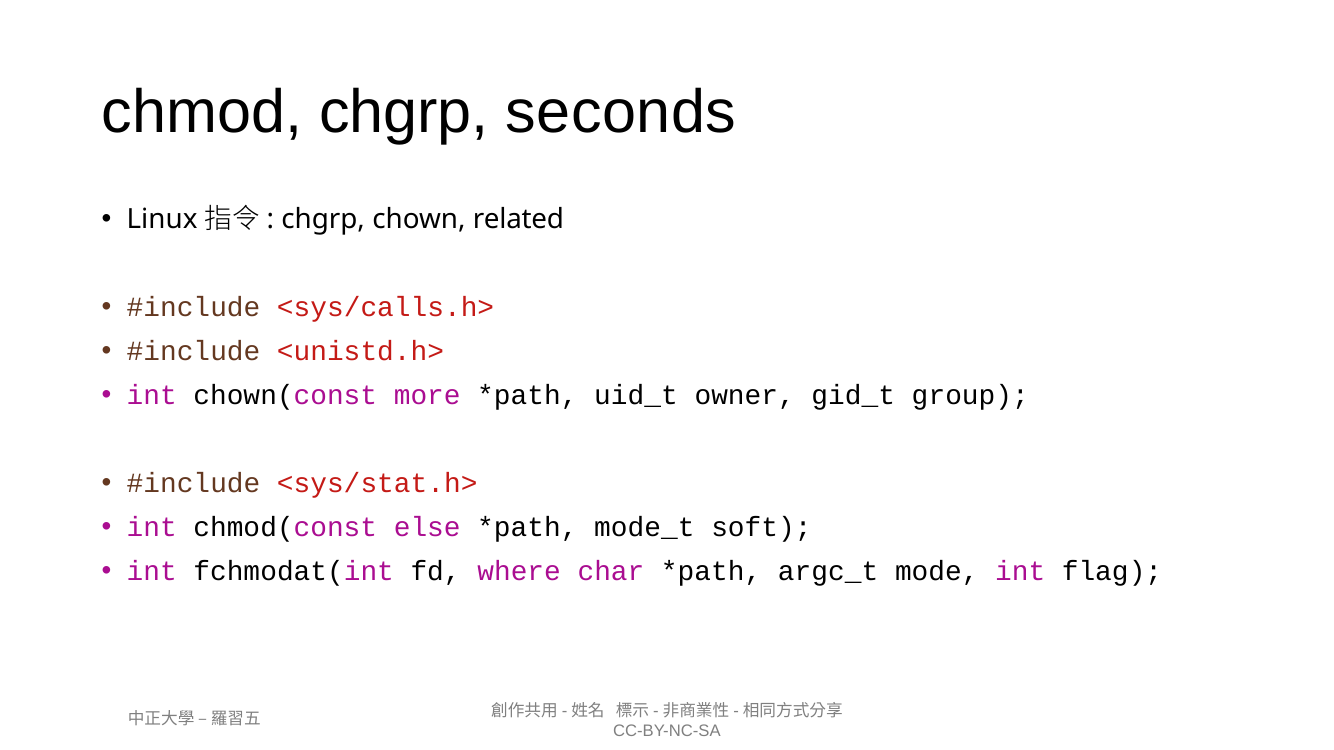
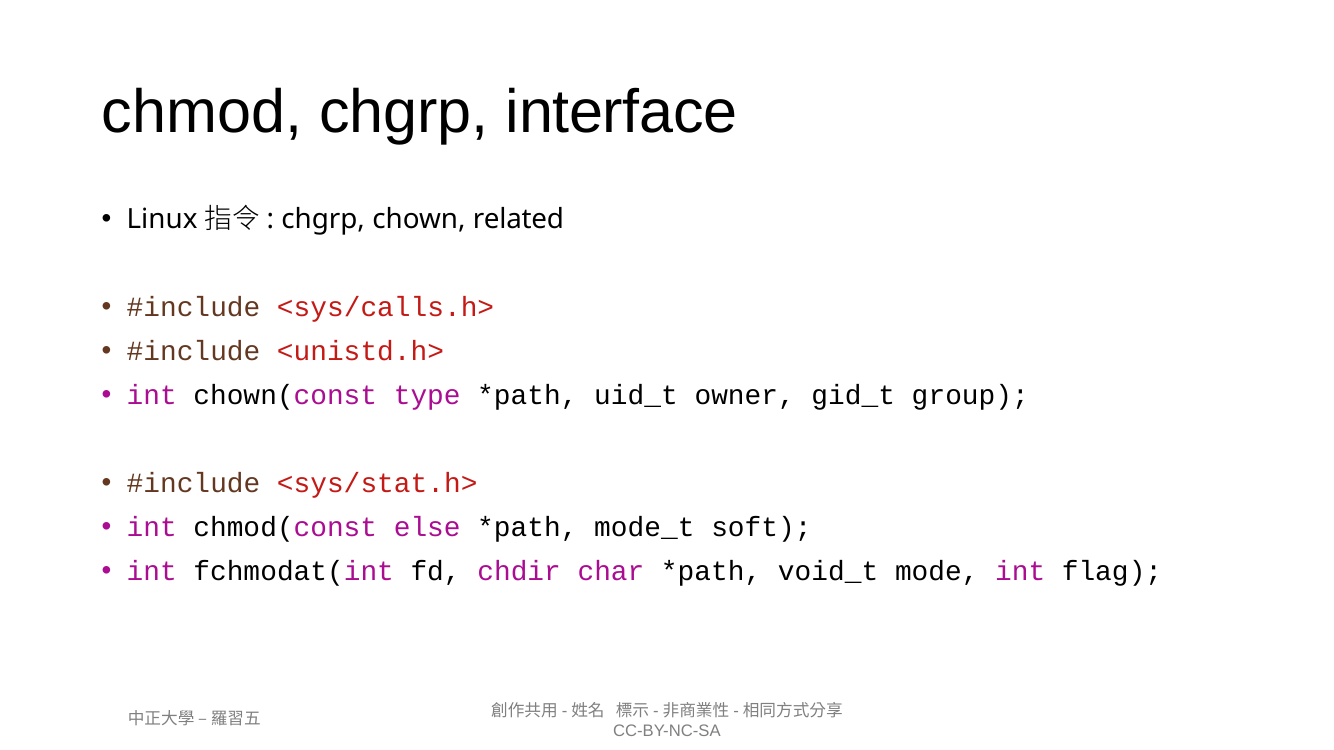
seconds: seconds -> interface
more: more -> type
where: where -> chdir
argc_t: argc_t -> void_t
